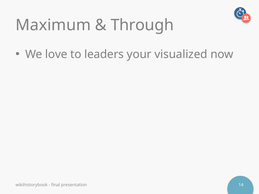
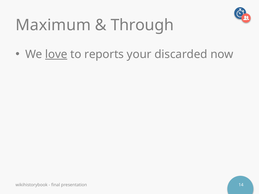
love underline: none -> present
leaders: leaders -> reports
visualized: visualized -> discarded
